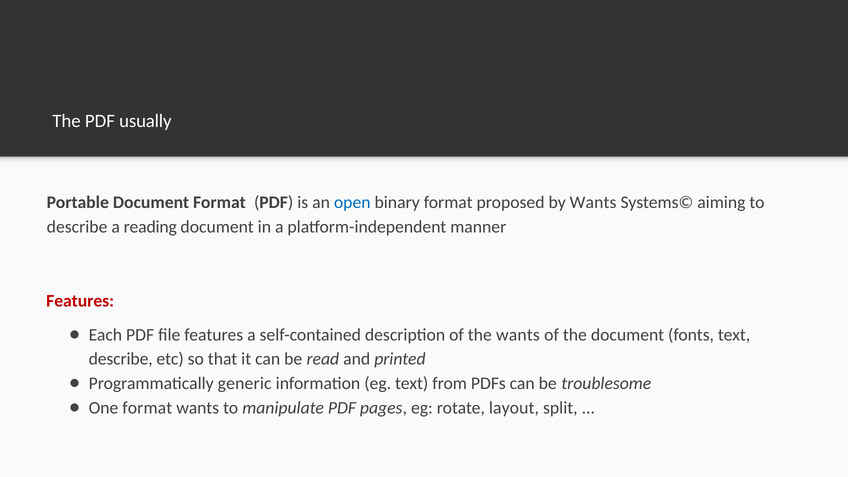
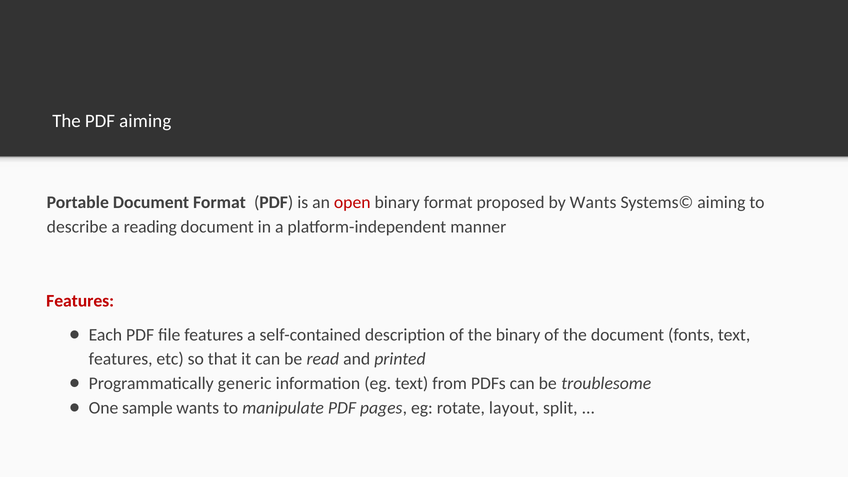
PDF usually: usually -> aiming
open colour: blue -> red
the wants: wants -> binary
describe at (121, 359): describe -> features
One format: format -> sample
